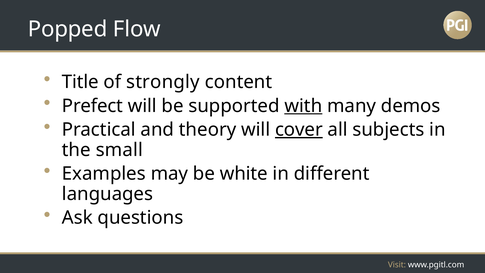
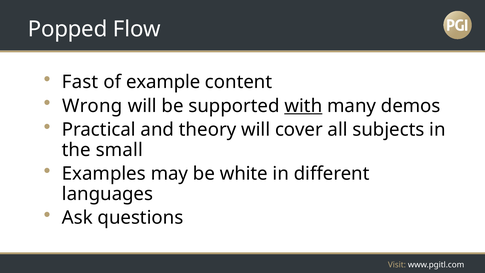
Title: Title -> Fast
strongly: strongly -> example
Prefect: Prefect -> Wrong
cover underline: present -> none
